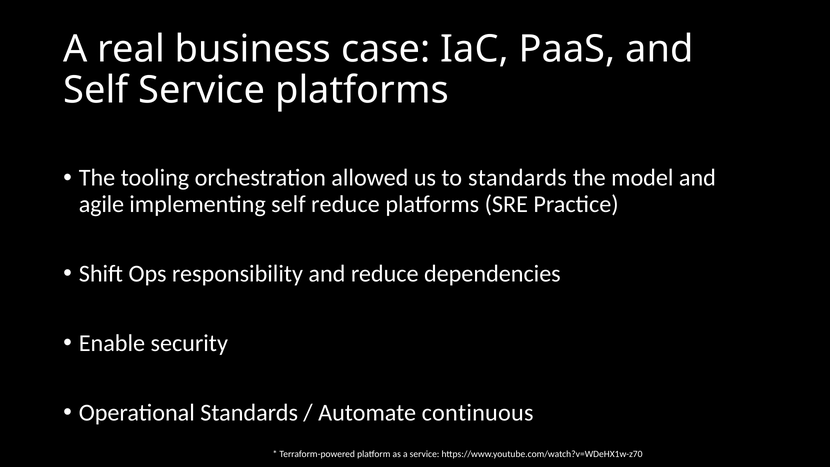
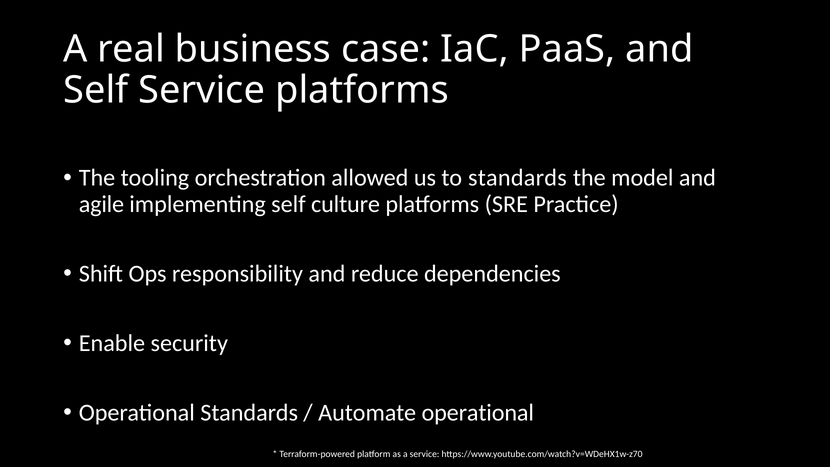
self reduce: reduce -> culture
Automate continuous: continuous -> operational
